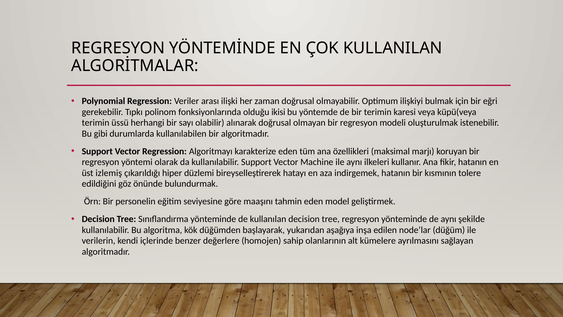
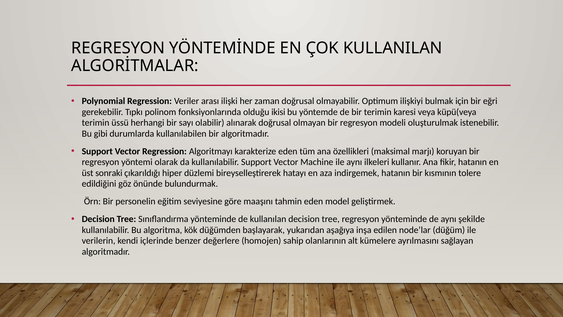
izlemiş: izlemiş -> sonraki
